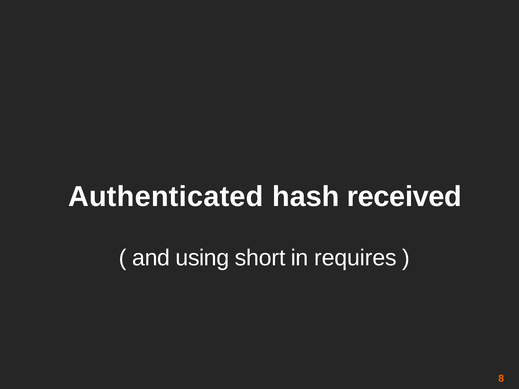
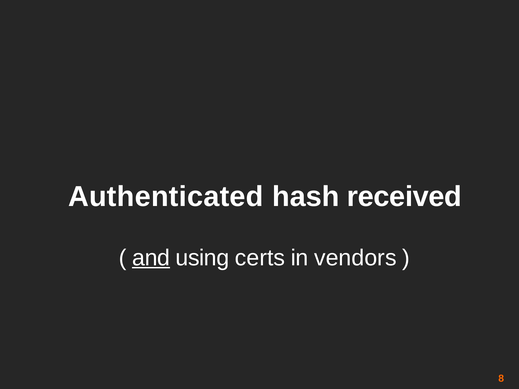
and underline: none -> present
short: short -> certs
requires: requires -> vendors
